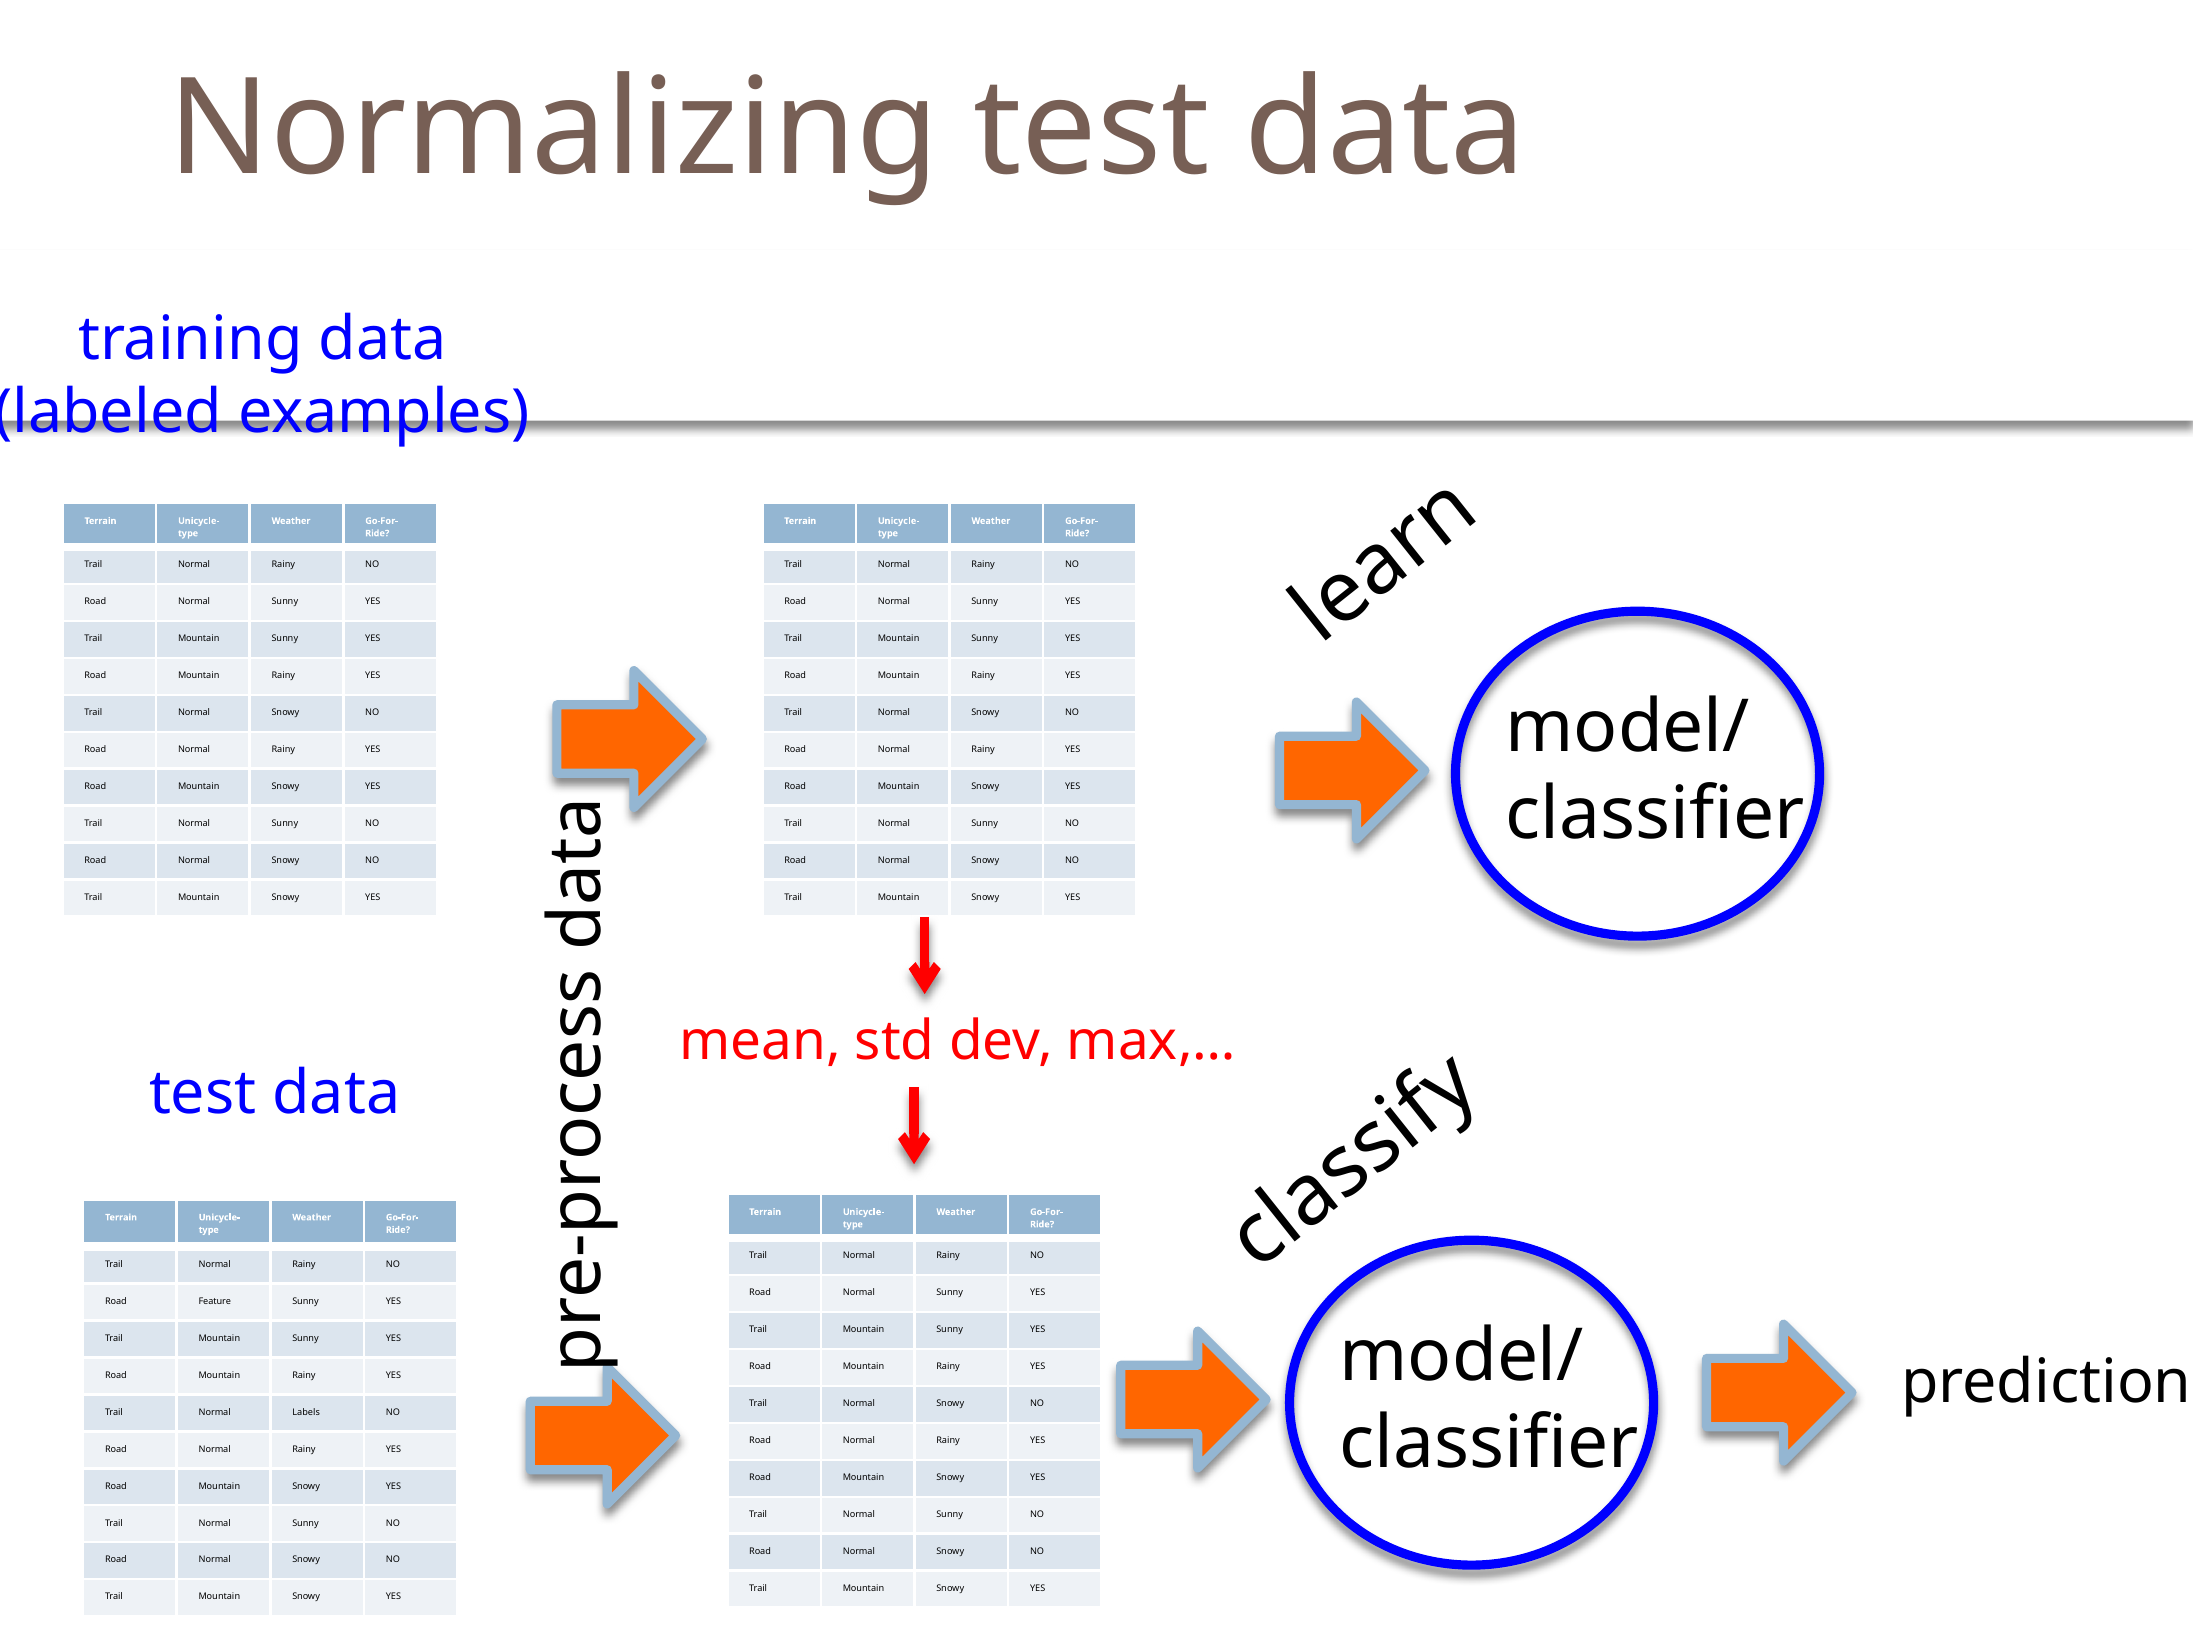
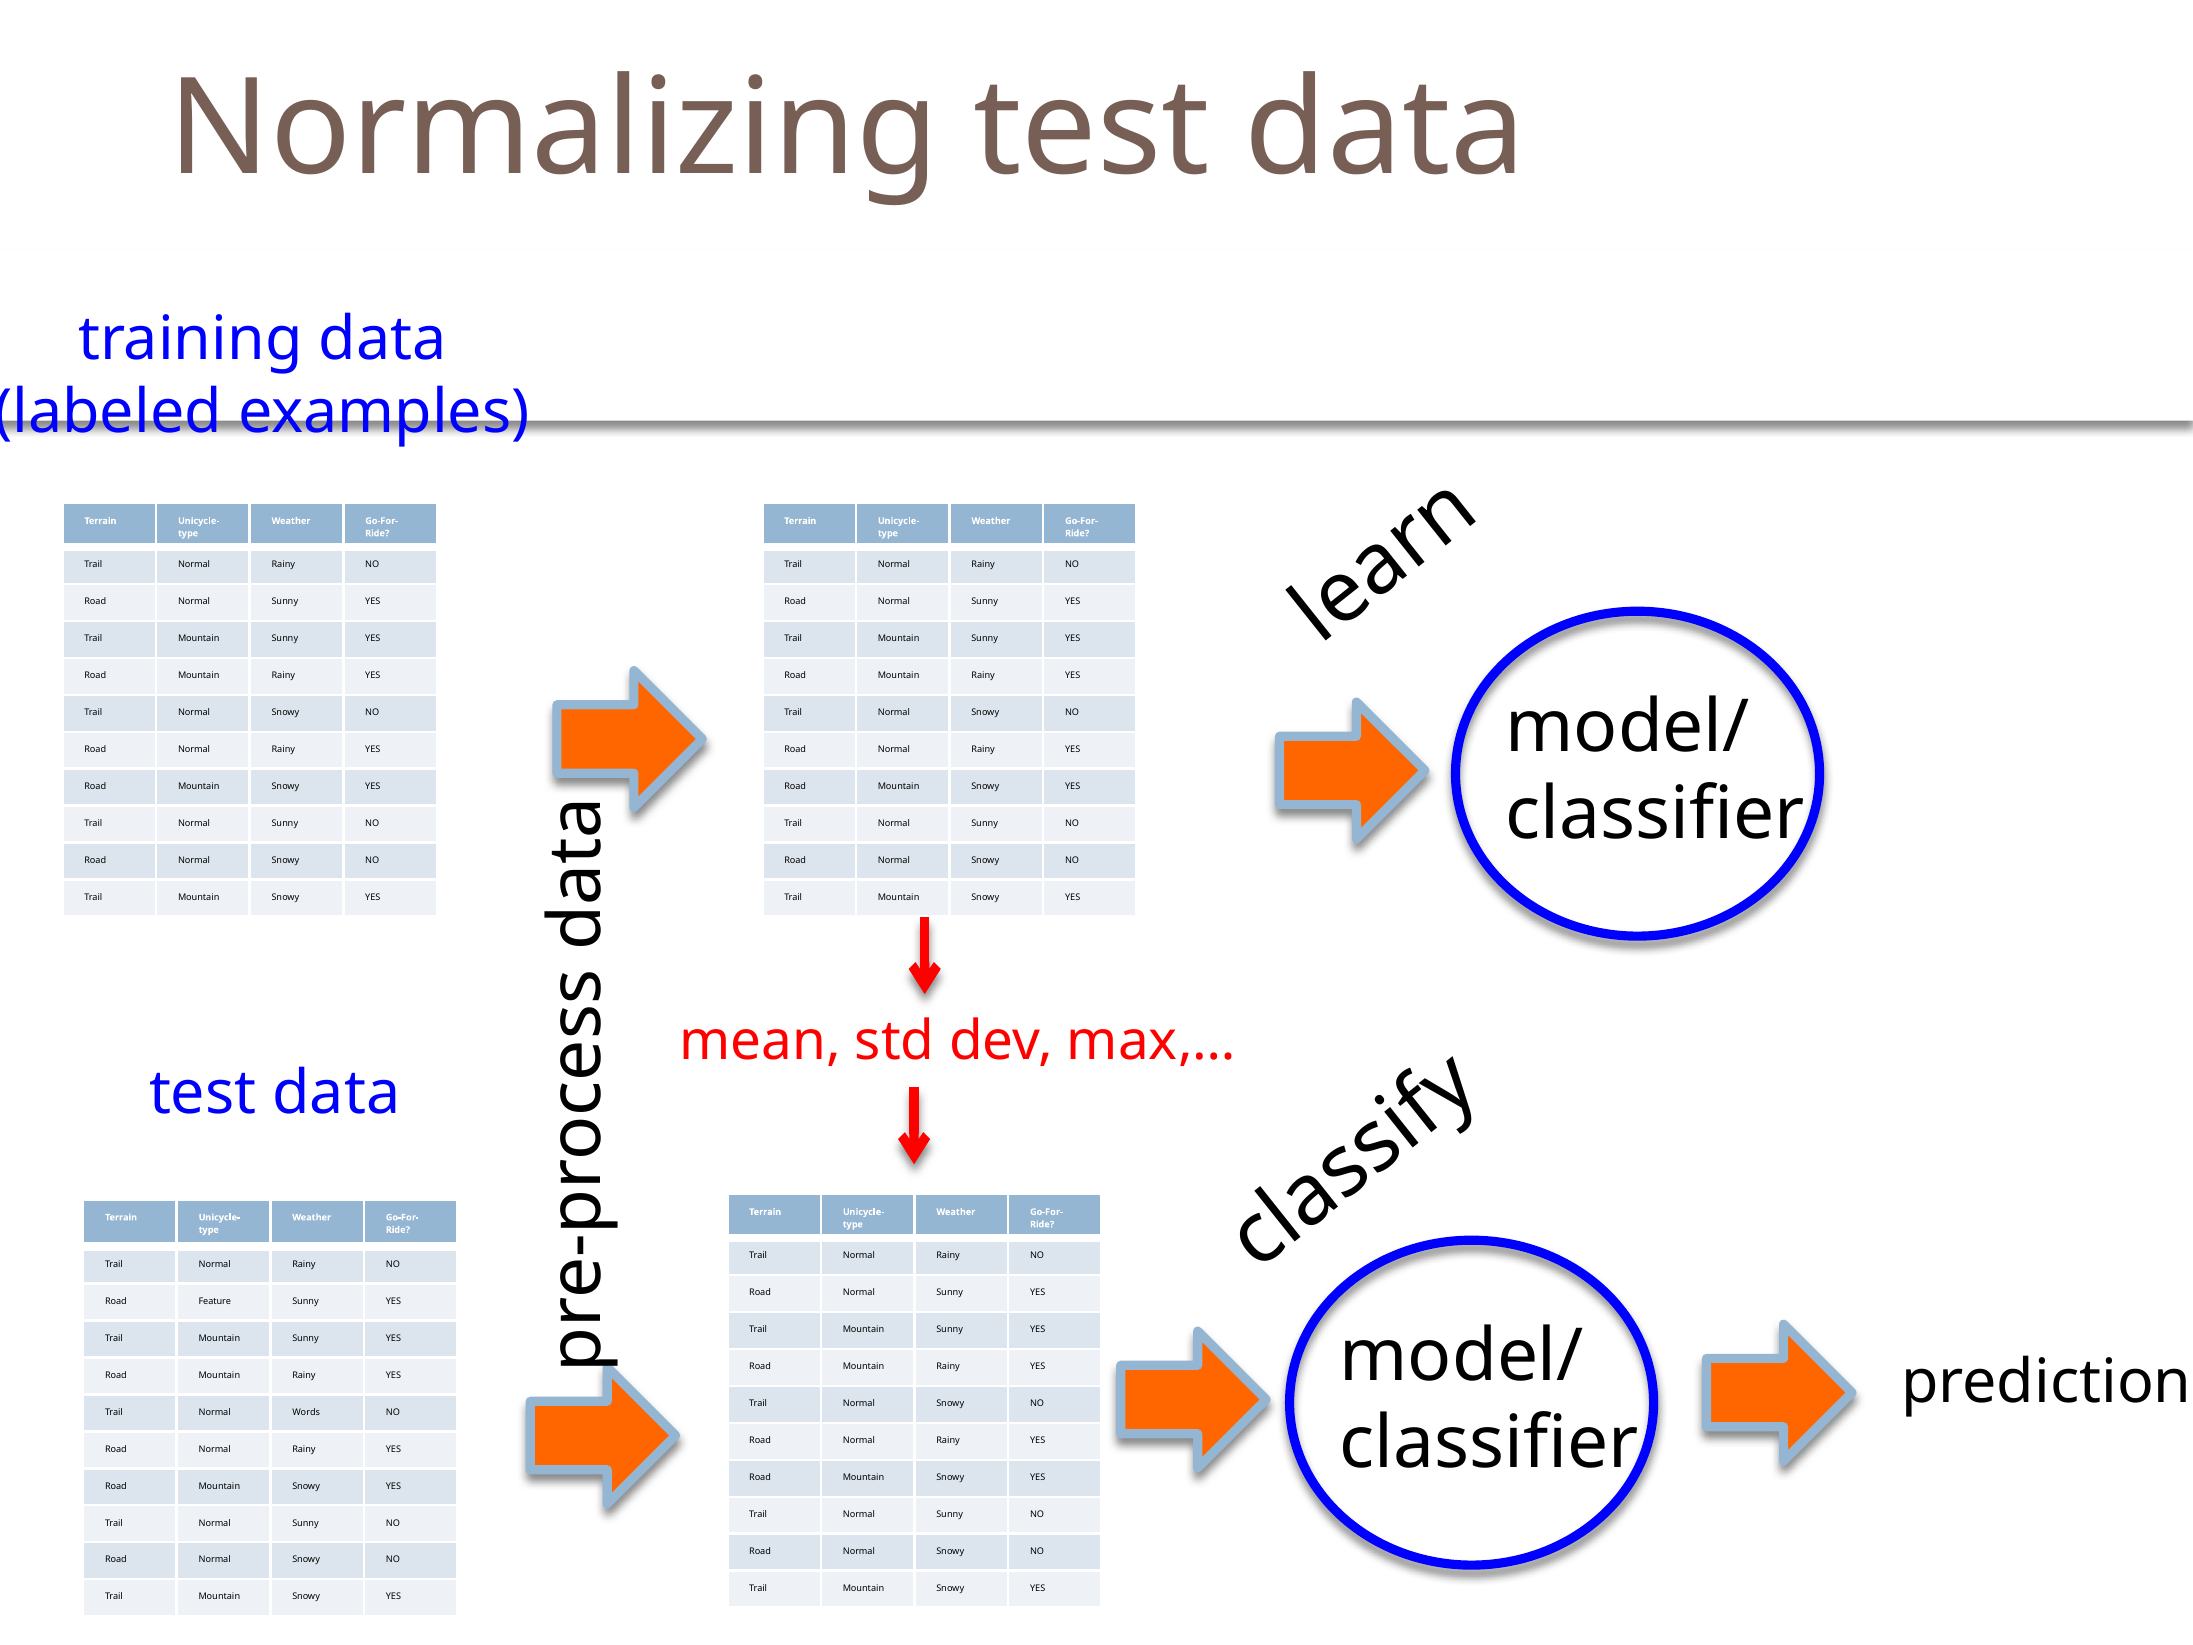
Labels: Labels -> Words
